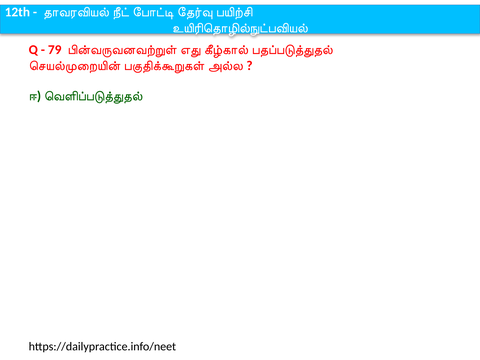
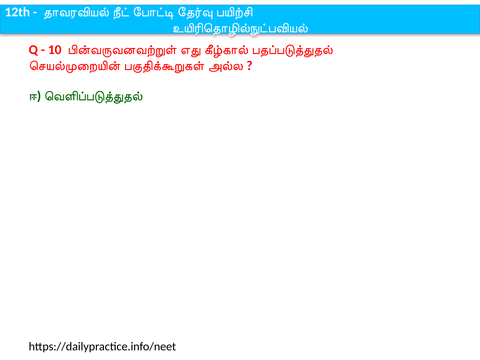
79: 79 -> 10
